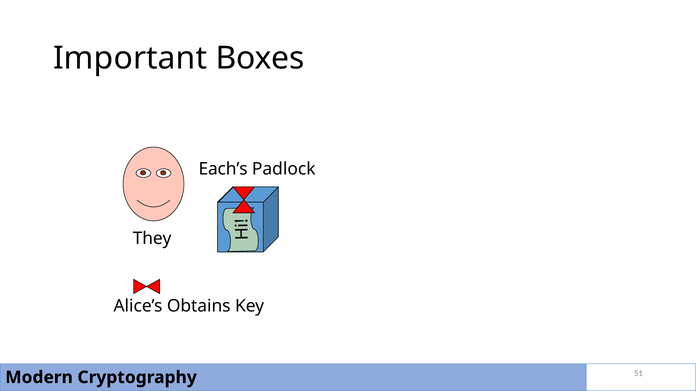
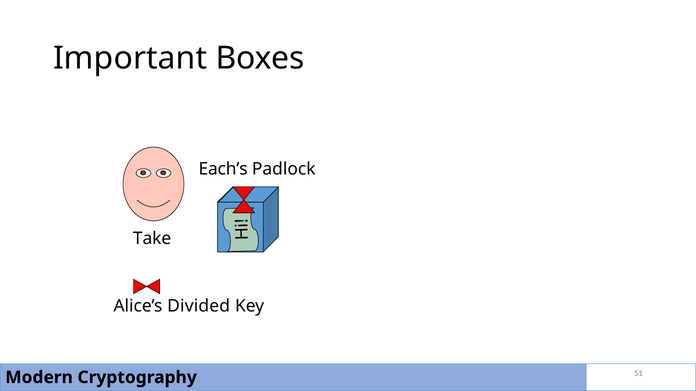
They: They -> Take
Obtains: Obtains -> Divided
